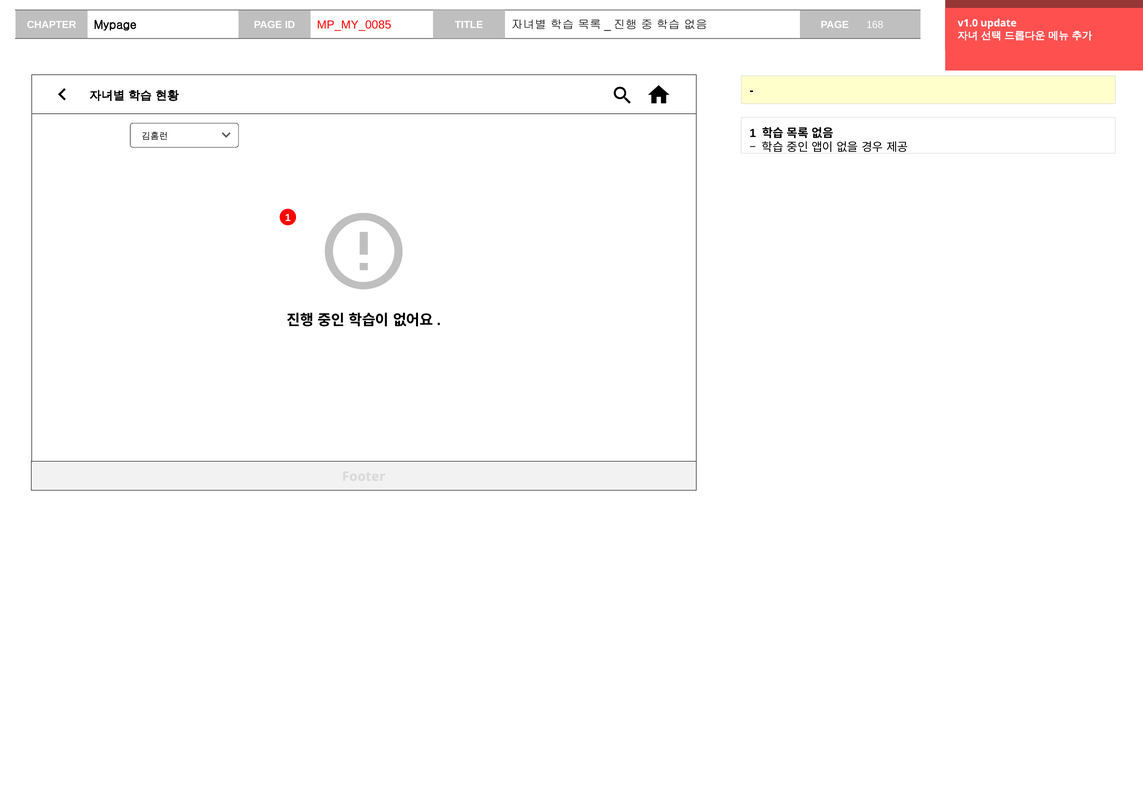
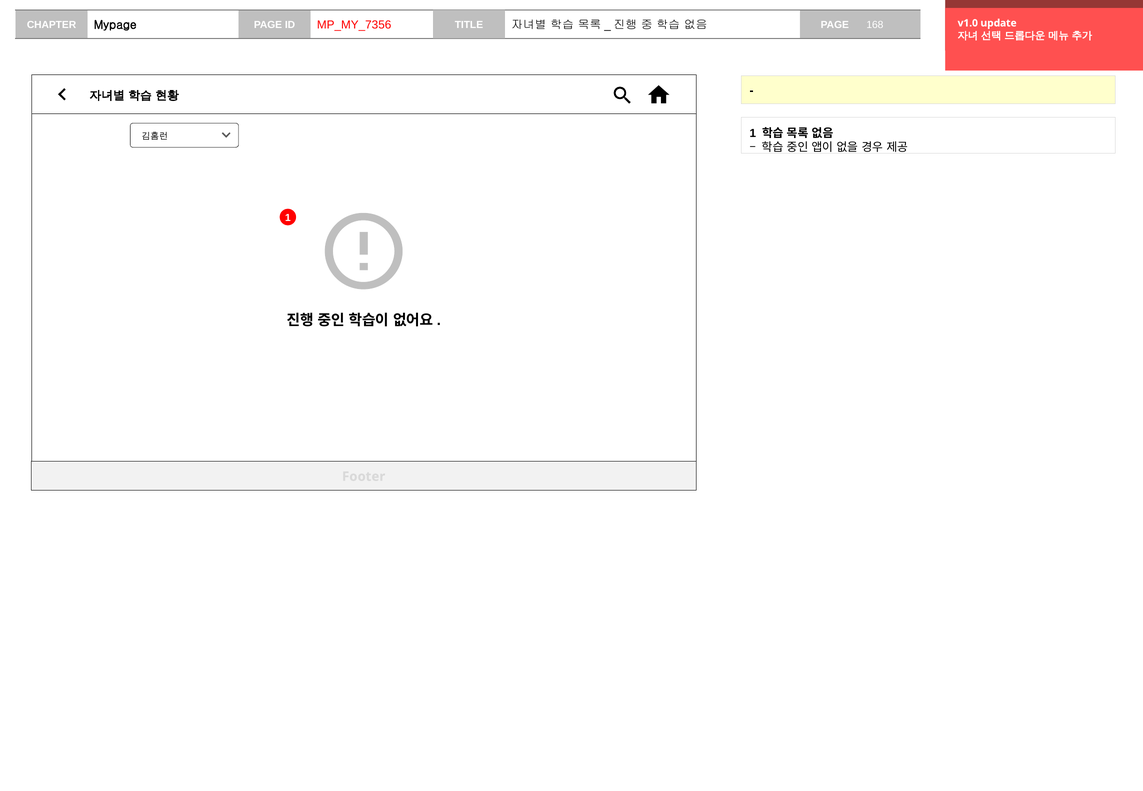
MP_MY_0085: MP_MY_0085 -> MP_MY_7356
